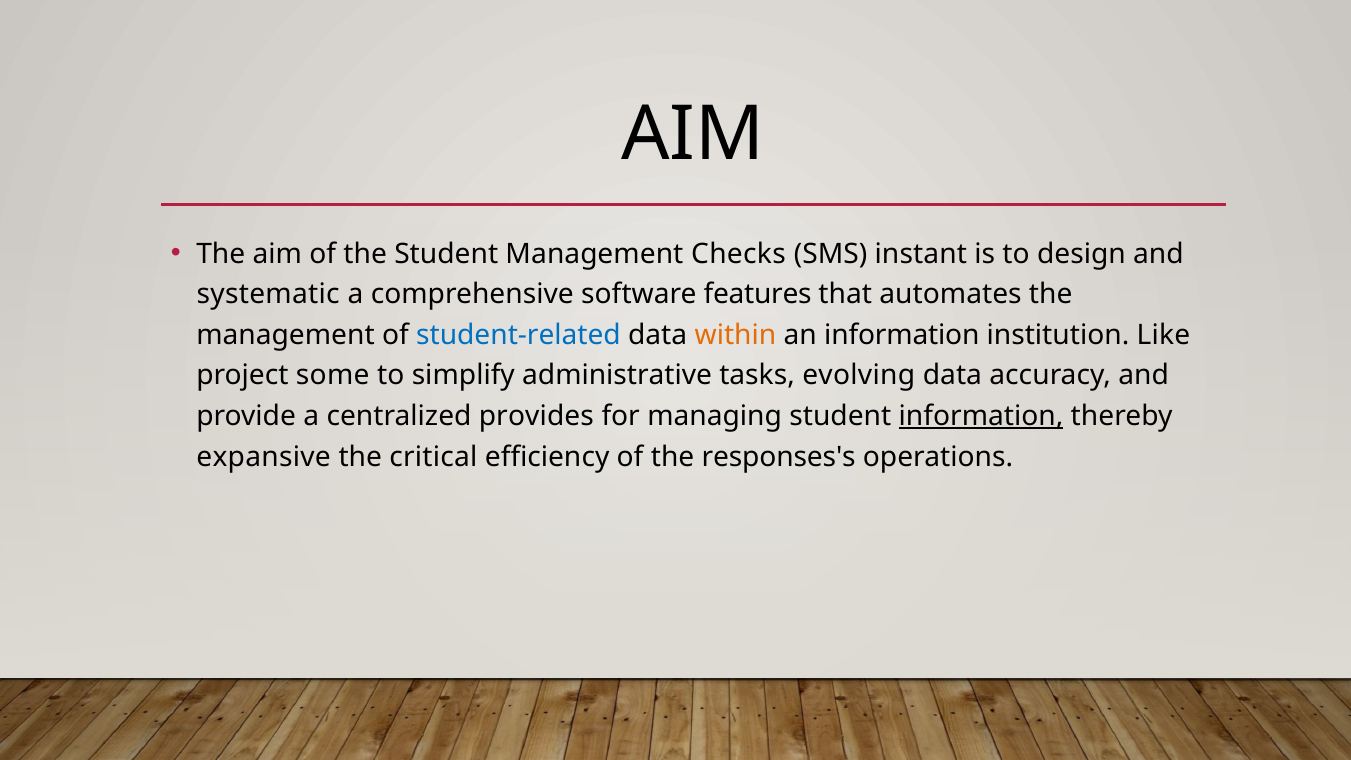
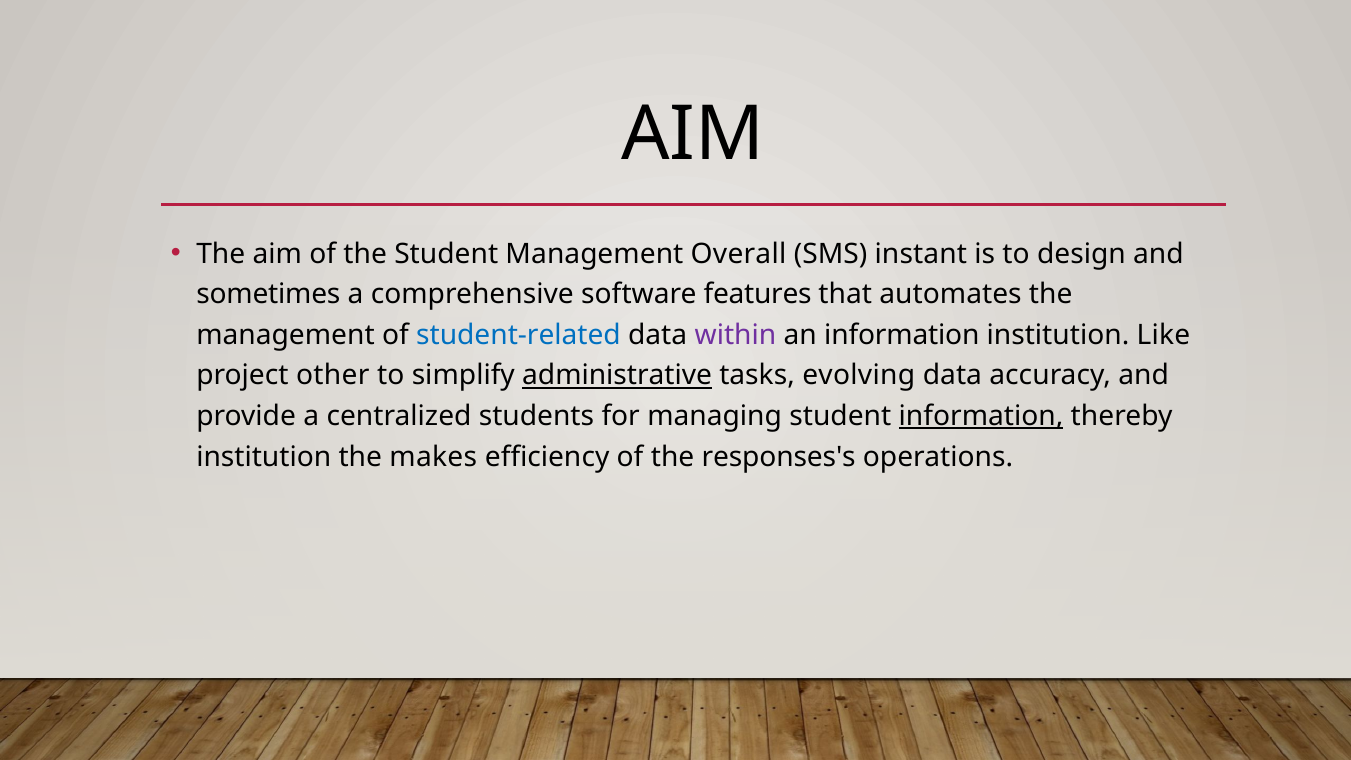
Checks: Checks -> Overall
systematic: systematic -> sometimes
within colour: orange -> purple
some: some -> other
administrative underline: none -> present
provides: provides -> students
expansive at (264, 457): expansive -> institution
critical: critical -> makes
